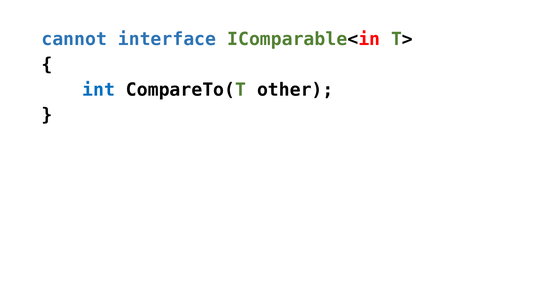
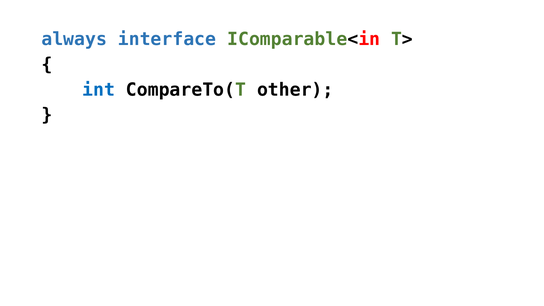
cannot: cannot -> always
